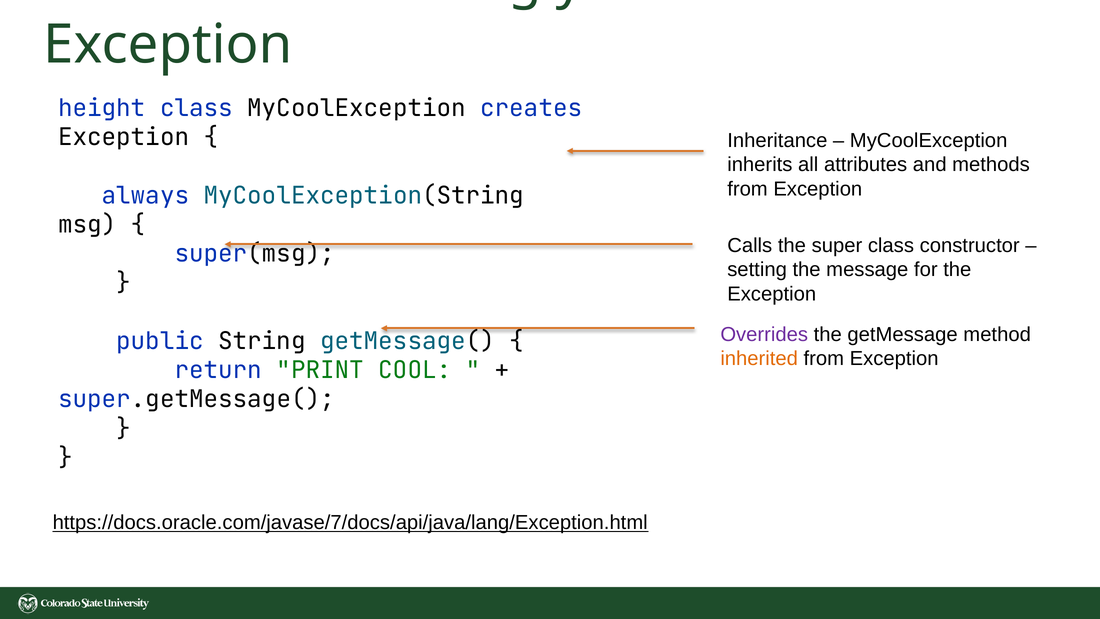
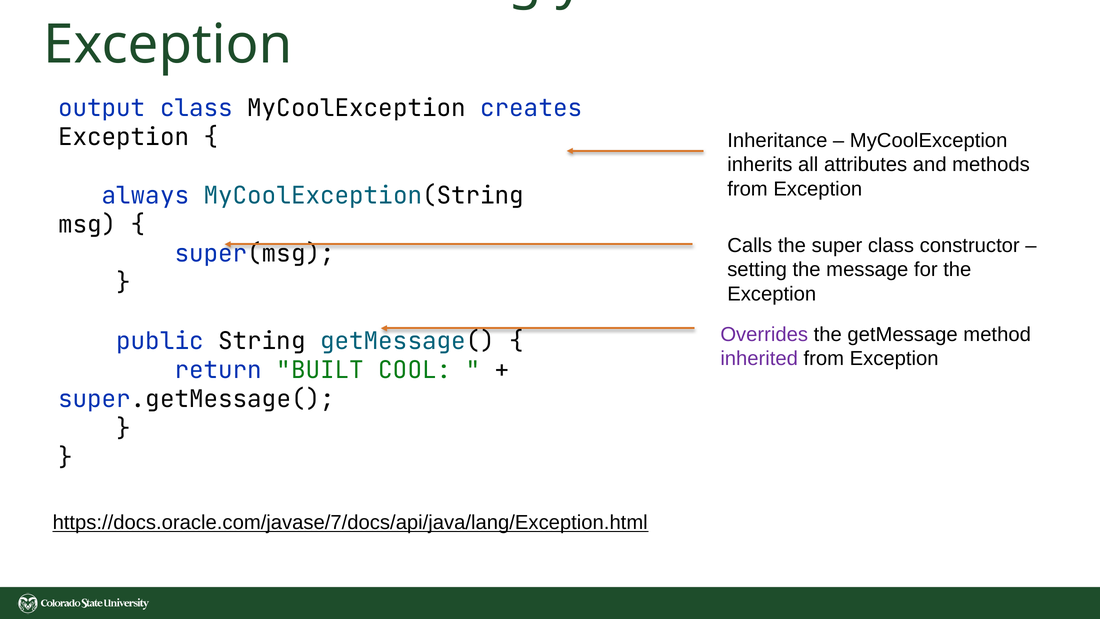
height: height -> output
inherited colour: orange -> purple
PRINT: PRINT -> BUILT
